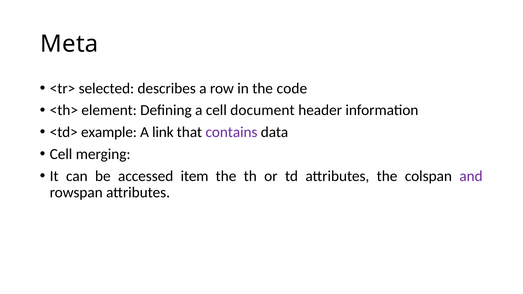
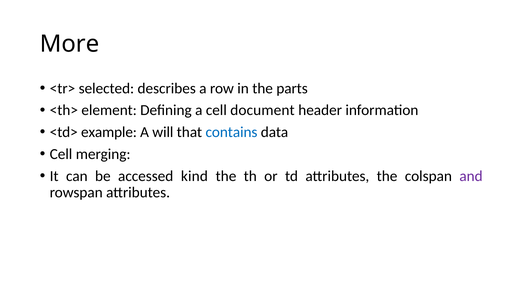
Meta: Meta -> More
code: code -> parts
link: link -> will
contains colour: purple -> blue
item: item -> kind
